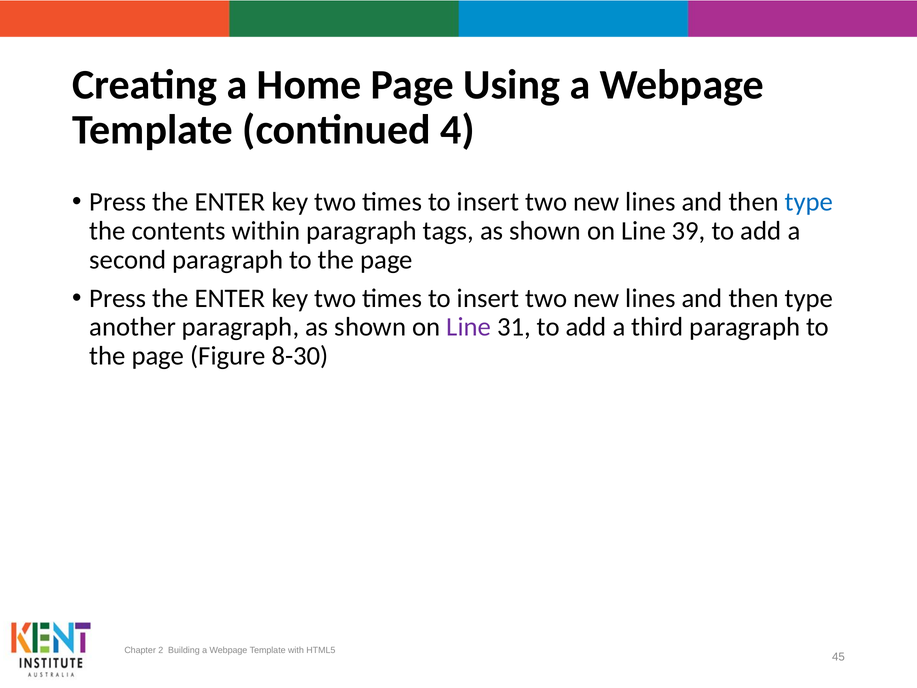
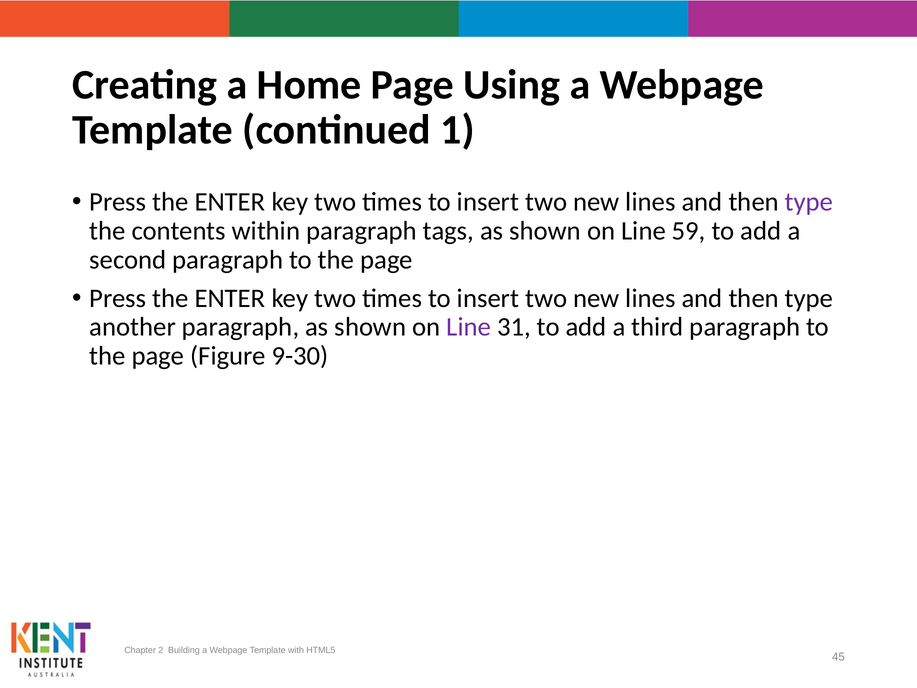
4: 4 -> 1
type at (809, 202) colour: blue -> purple
39: 39 -> 59
8-30: 8-30 -> 9-30
